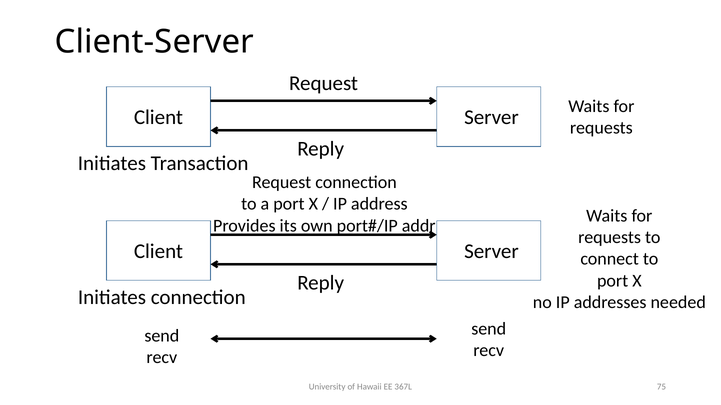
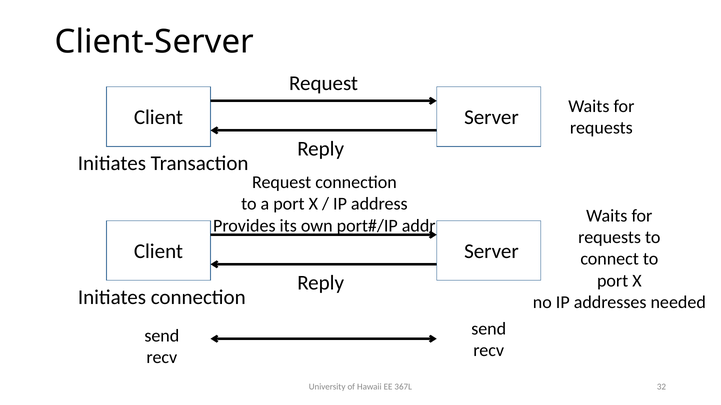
75: 75 -> 32
